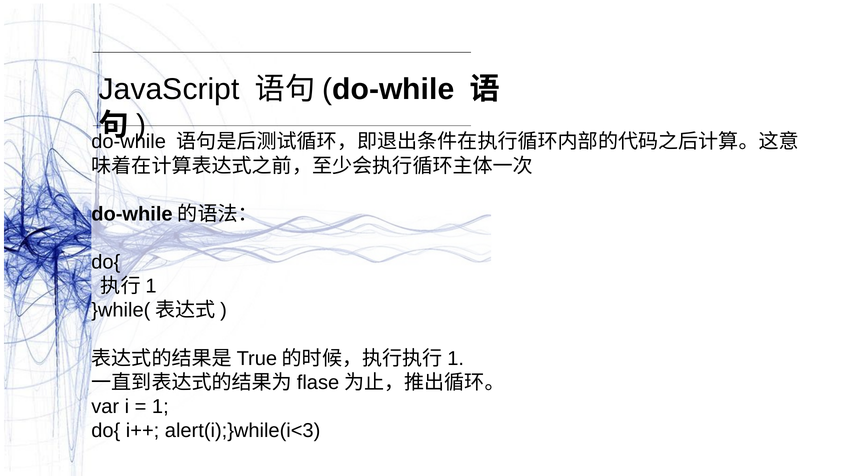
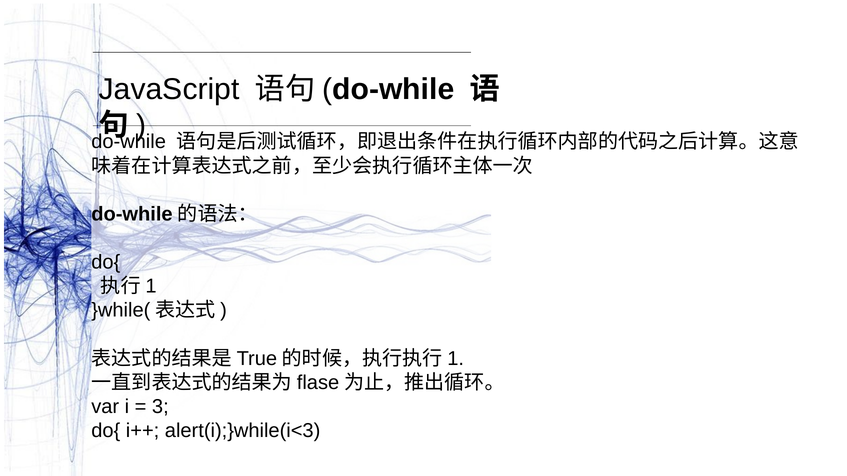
1: 1 -> 3
